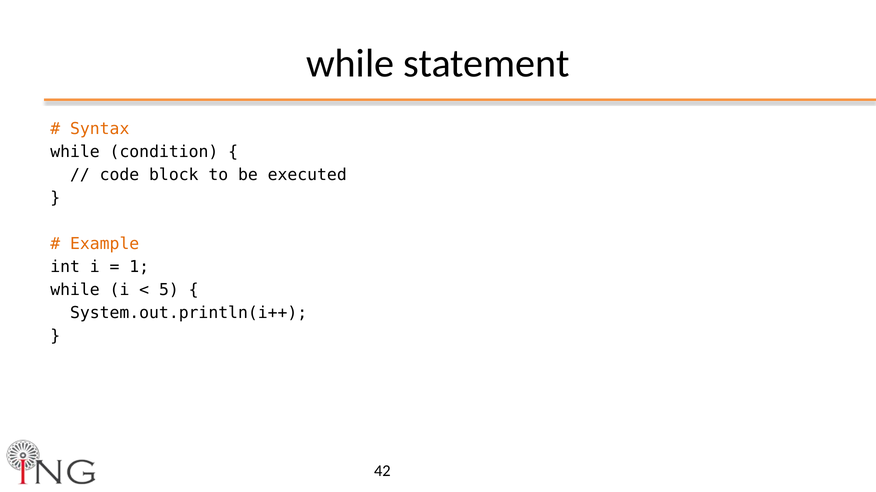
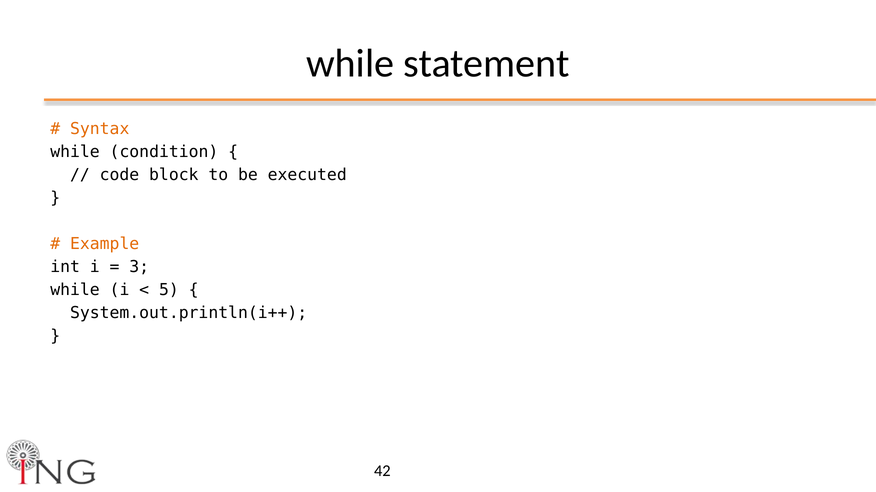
1: 1 -> 3
